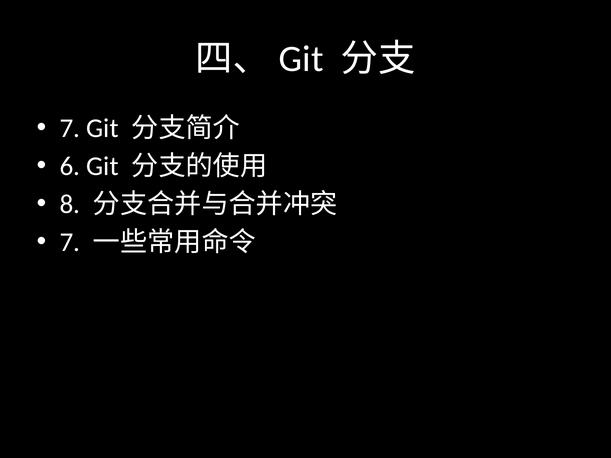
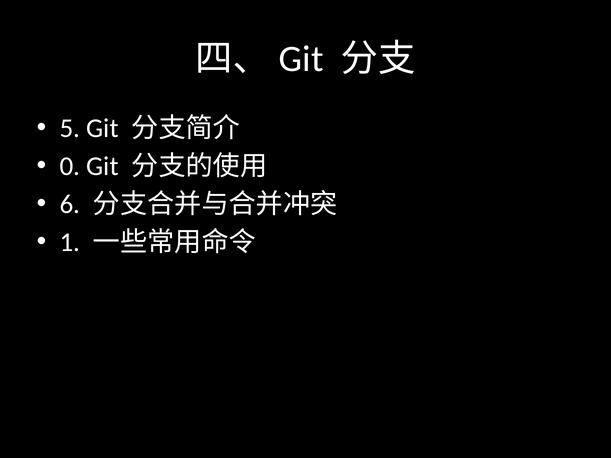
7 at (70, 128): 7 -> 5
6: 6 -> 0
8: 8 -> 6
7 at (70, 242): 7 -> 1
